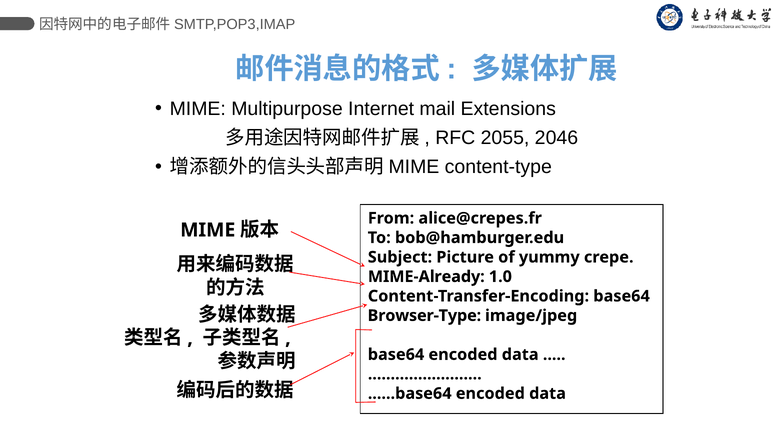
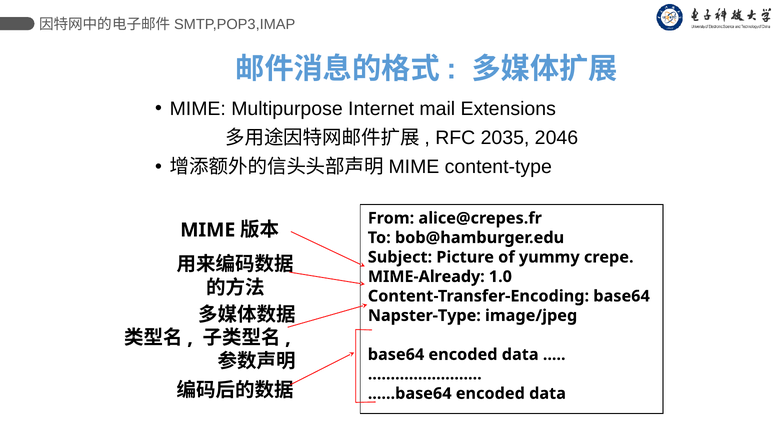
2055: 2055 -> 2035
Browser-Type: Browser-Type -> Napster-Type
